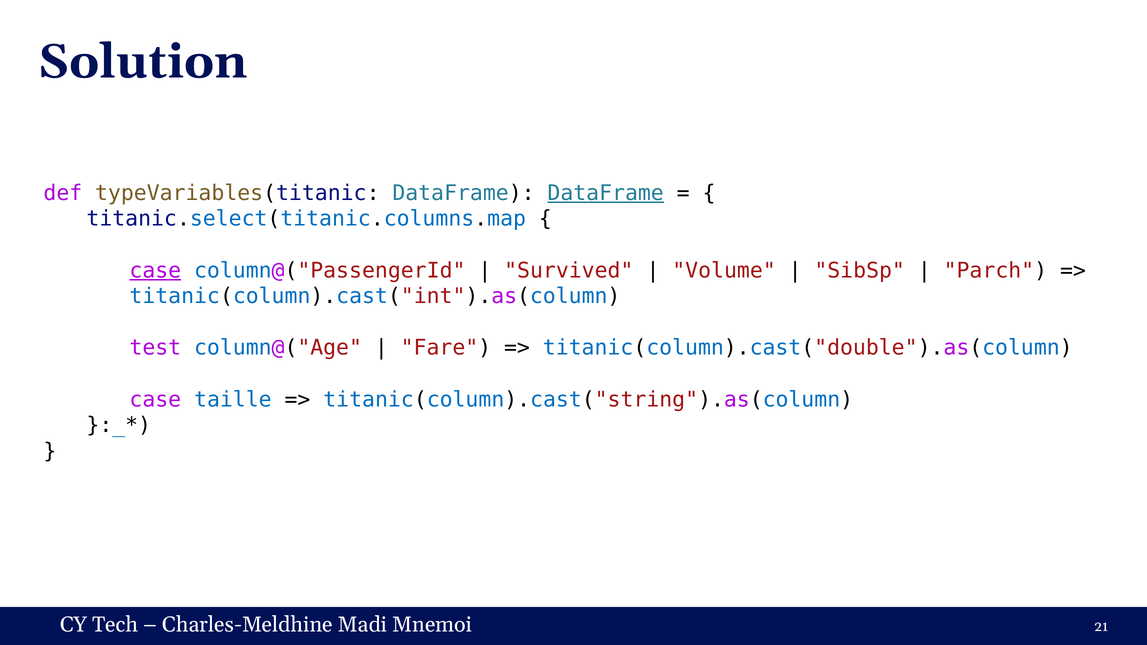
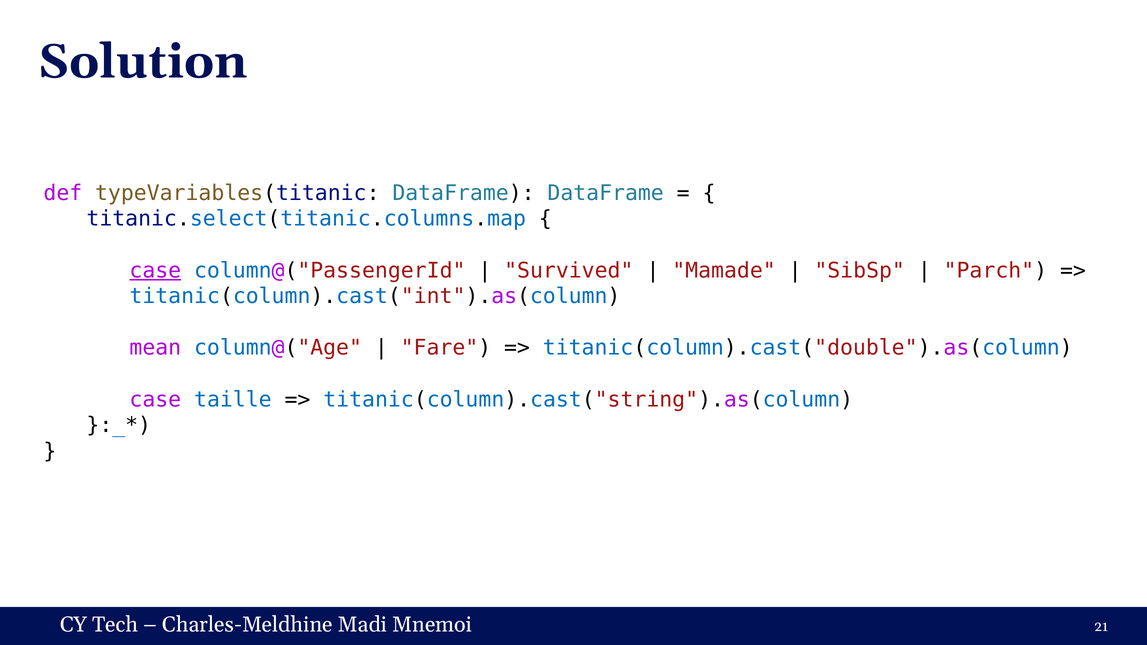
DataFrame at (606, 193) underline: present -> none
Volume: Volume -> Mamade
test: test -> mean
